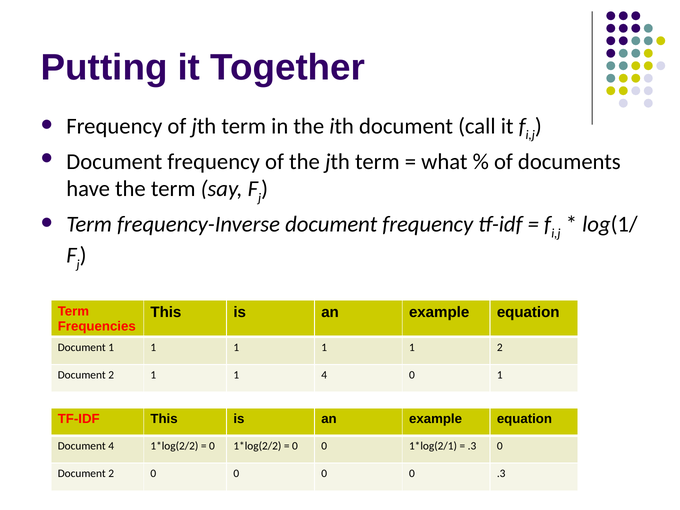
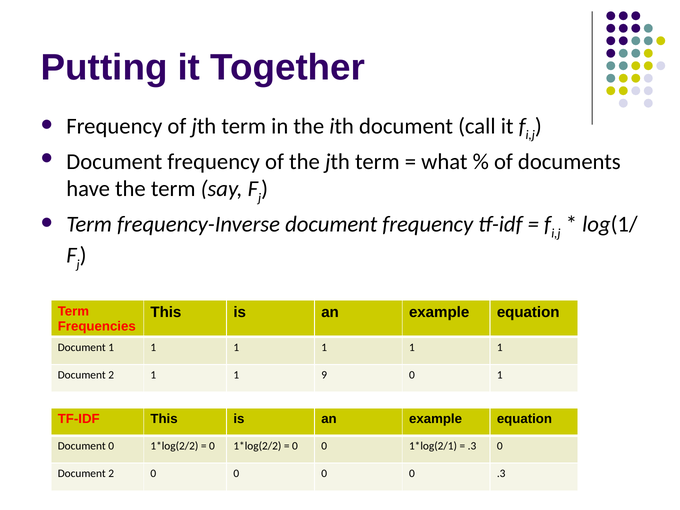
2 at (500, 347): 2 -> 1
1 4: 4 -> 9
Document 4: 4 -> 0
